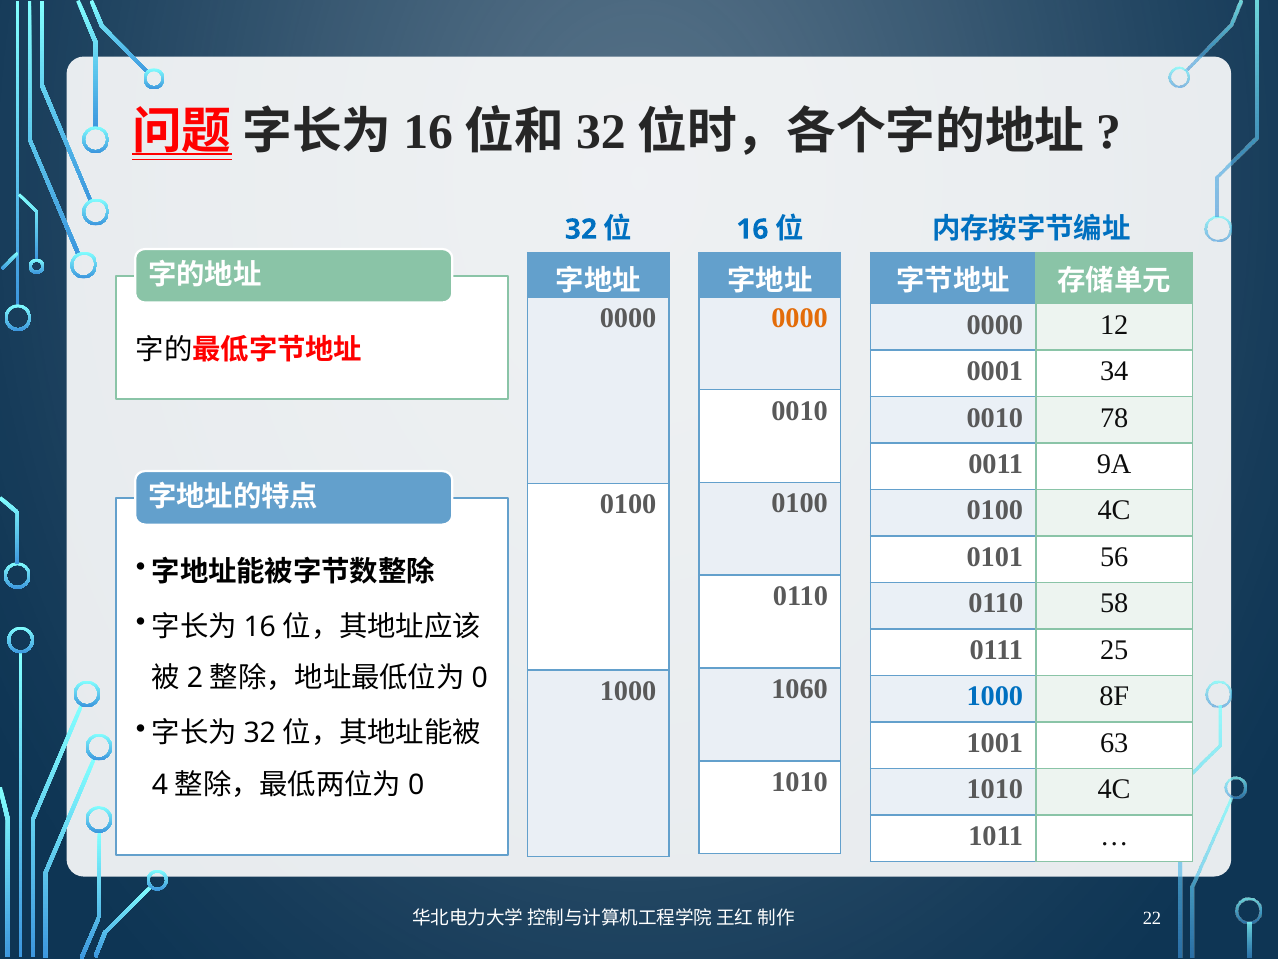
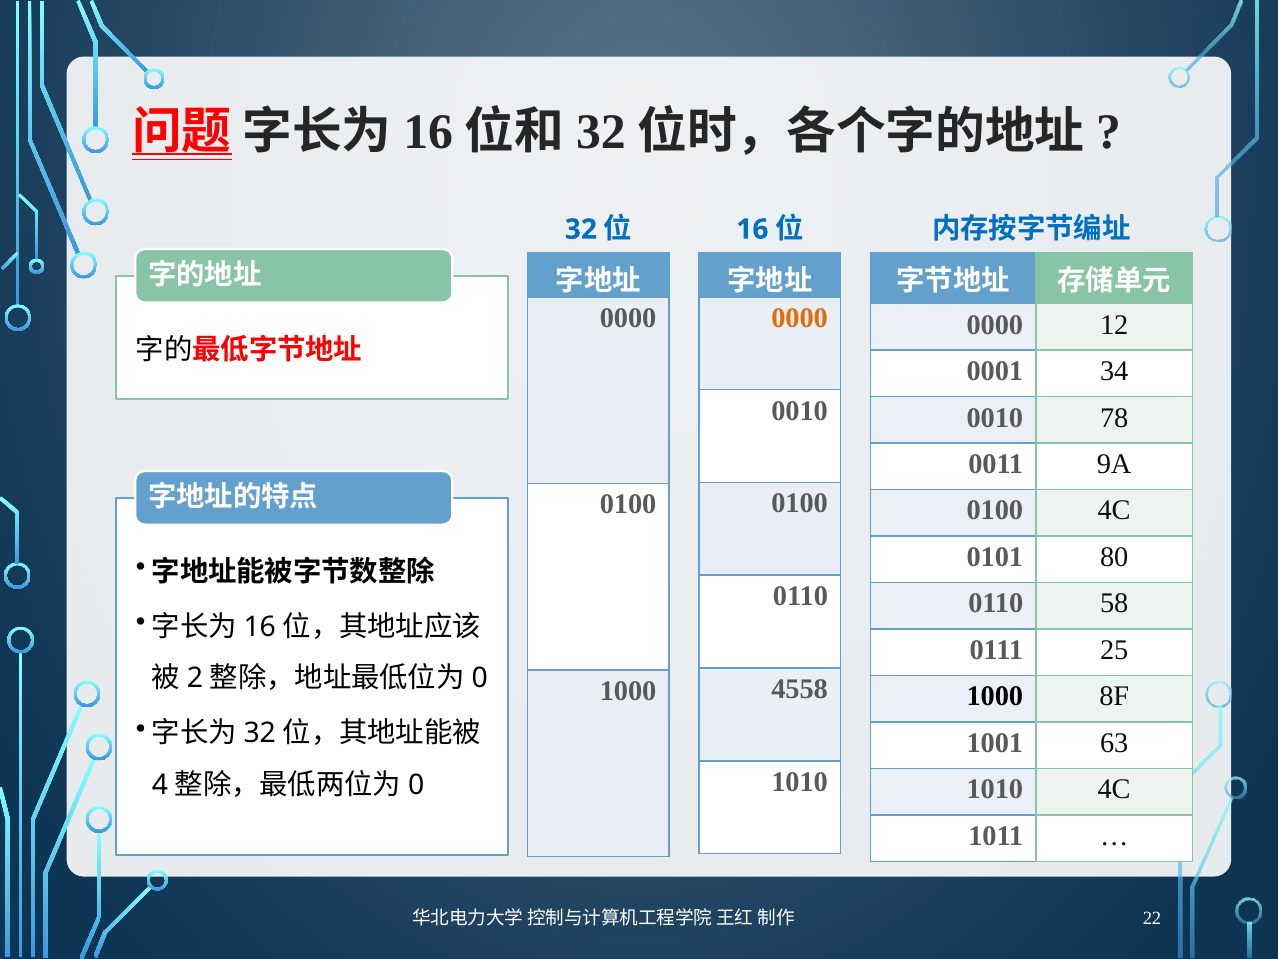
56: 56 -> 80
1060: 1060 -> 4558
1000 at (995, 696) colour: blue -> black
